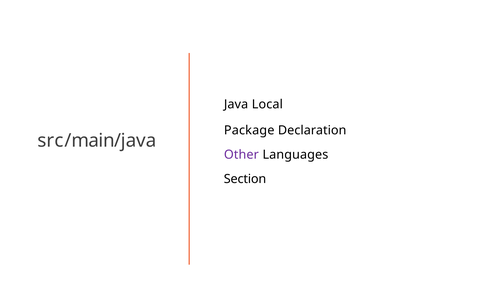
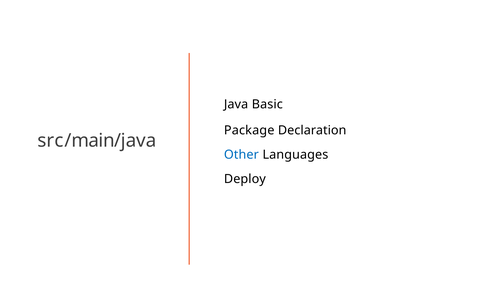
Local: Local -> Basic
Other colour: purple -> blue
Section: Section -> Deploy
